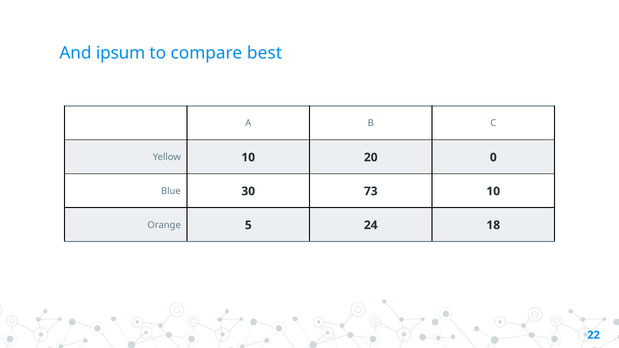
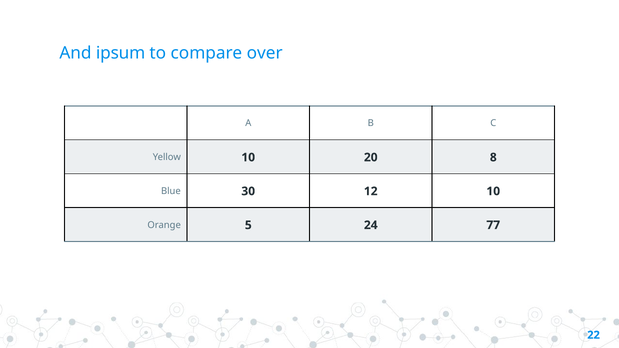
best: best -> over
0: 0 -> 8
73: 73 -> 12
18: 18 -> 77
